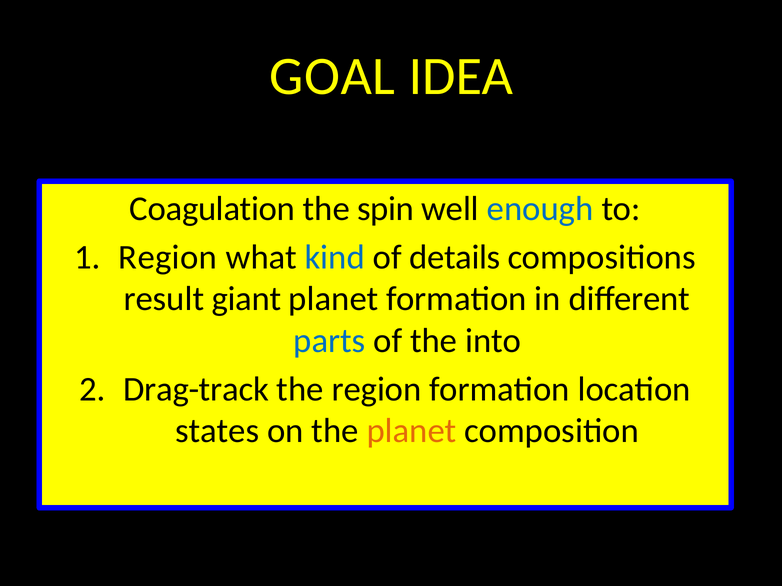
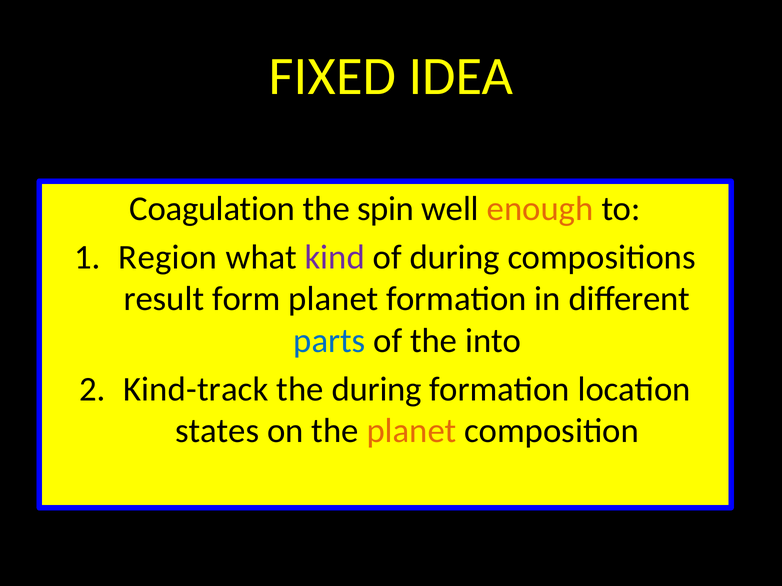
GOAL: GOAL -> FIXED
enough colour: blue -> orange
kind colour: blue -> purple
of details: details -> during
giant: giant -> form
Drag-track: Drag-track -> Kind-track
the region: region -> during
